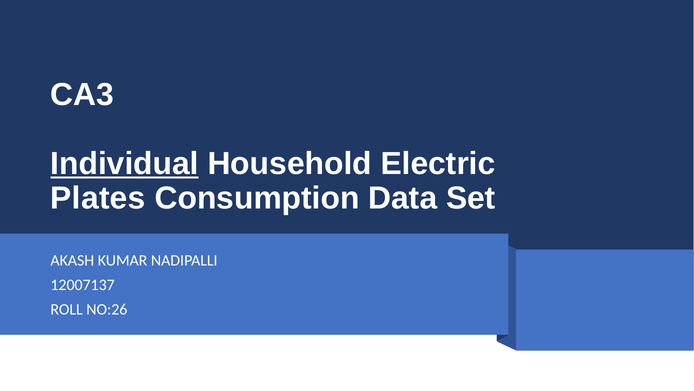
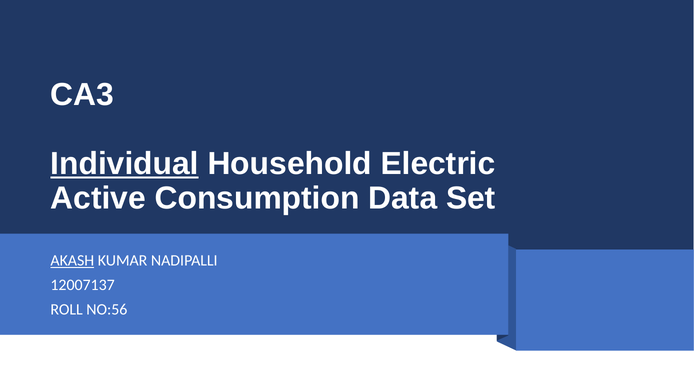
Plates: Plates -> Active
AKASH underline: none -> present
NO:26: NO:26 -> NO:56
